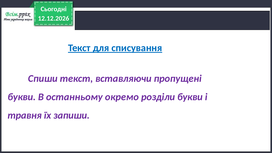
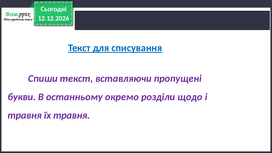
розділи букви: букви -> щодо
їх запиши: запиши -> травня
